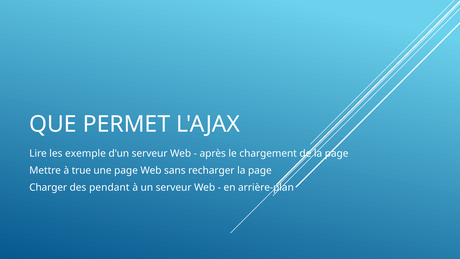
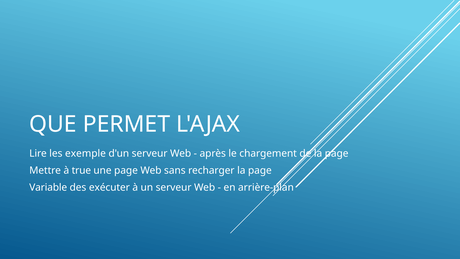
Charger: Charger -> Variable
pendant: pendant -> exécuter
